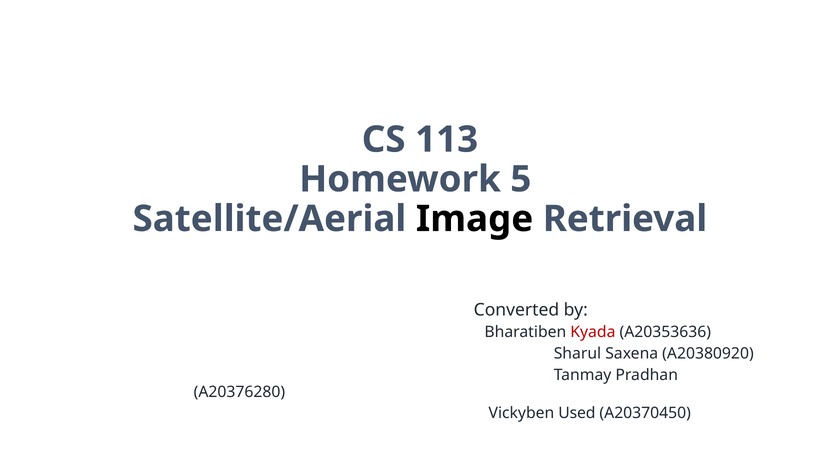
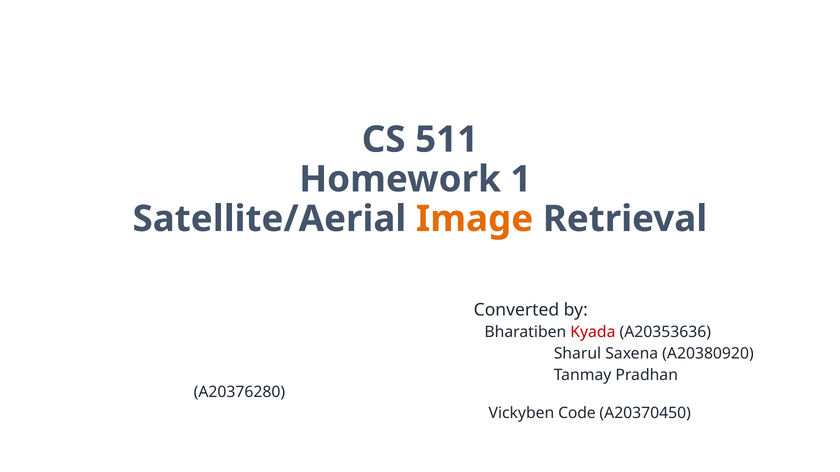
113: 113 -> 511
5: 5 -> 1
Image colour: black -> orange
Used: Used -> Code
